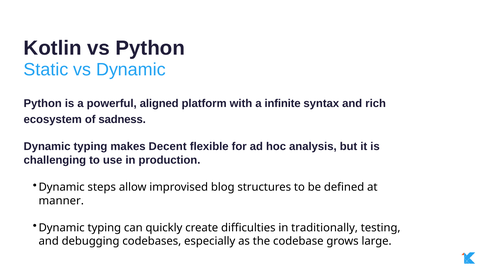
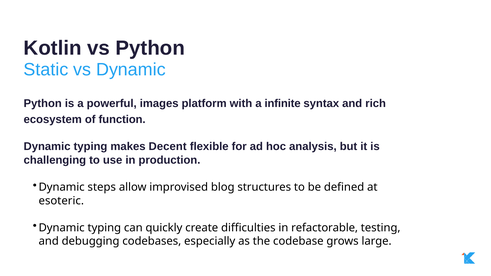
aligned: aligned -> images
sadness: sadness -> function
manner: manner -> esoteric
traditionally: traditionally -> refactorable
